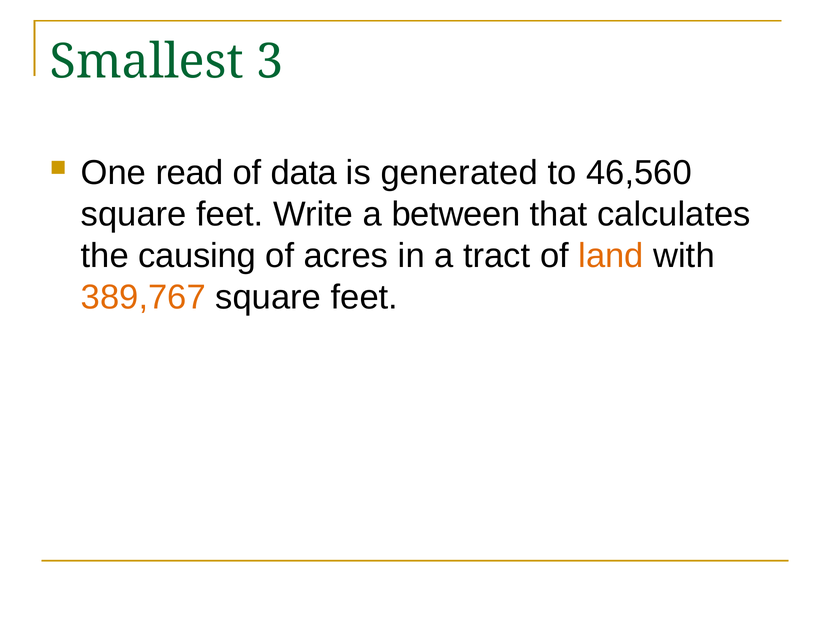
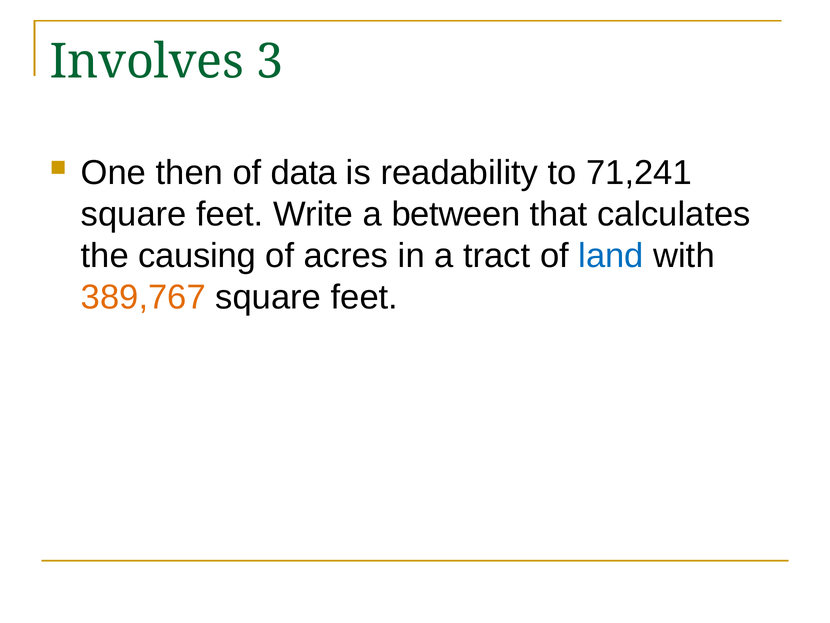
Smallest: Smallest -> Involves
read: read -> then
generated: generated -> readability
46,560: 46,560 -> 71,241
land colour: orange -> blue
